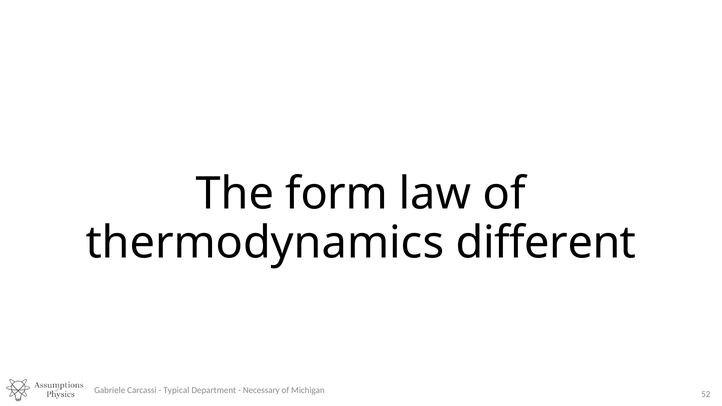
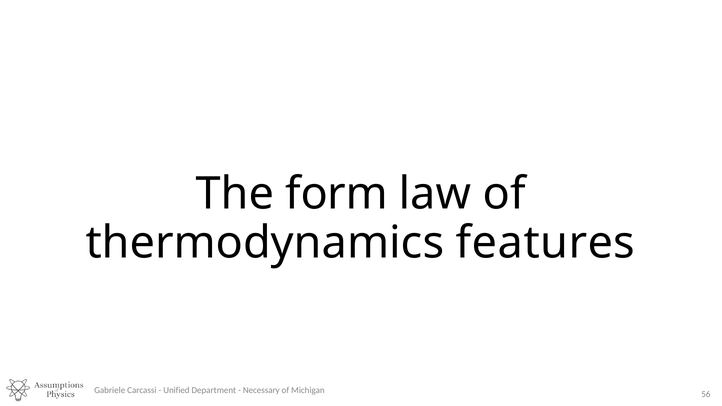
different: different -> features
Typical: Typical -> Unified
52: 52 -> 56
